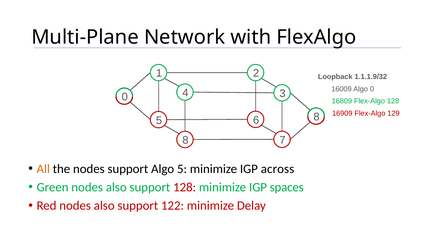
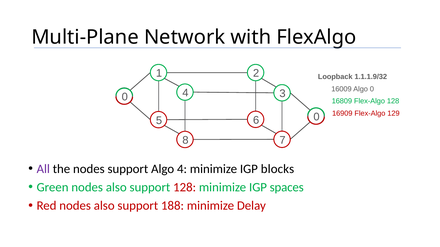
5 8: 8 -> 0
All colour: orange -> purple
Algo 5: 5 -> 4
across: across -> blocks
122: 122 -> 188
